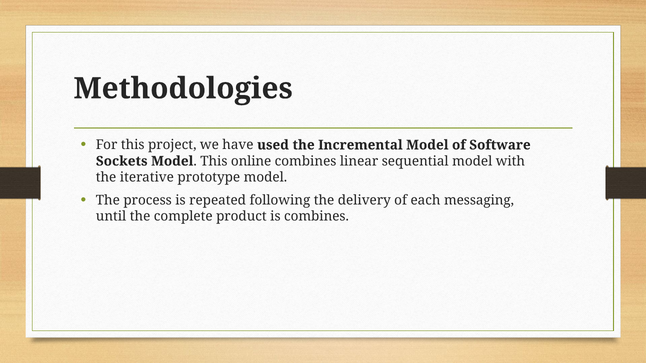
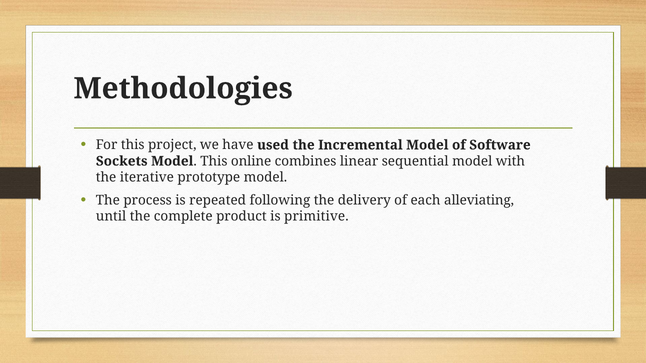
messaging: messaging -> alleviating
is combines: combines -> primitive
